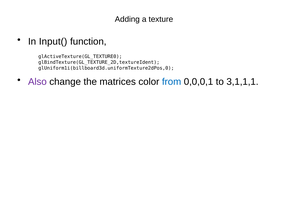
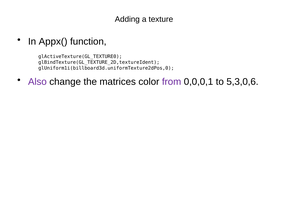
Input(: Input( -> Appx(
from colour: blue -> purple
3,1,1,1: 3,1,1,1 -> 5,3,0,6
